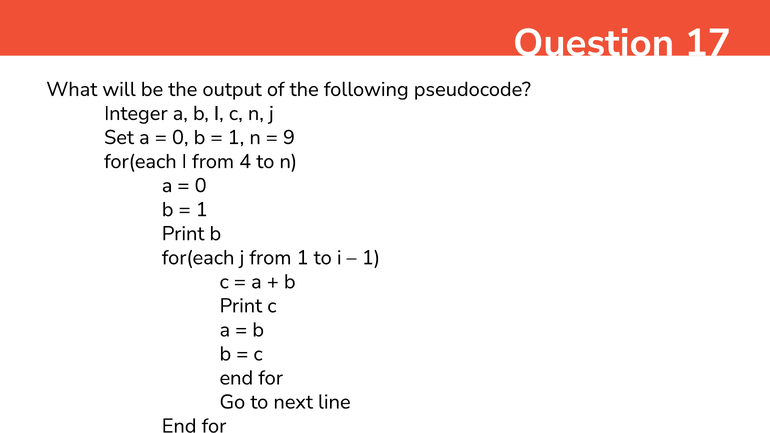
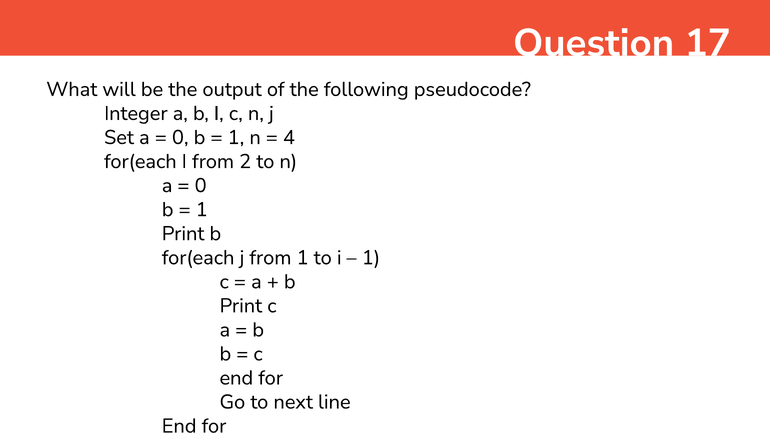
9: 9 -> 4
4: 4 -> 2
